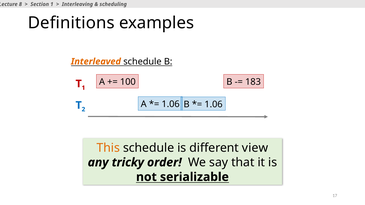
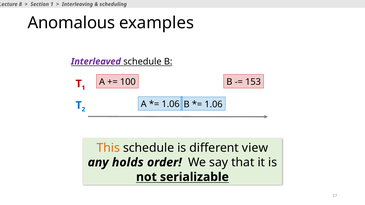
Definitions: Definitions -> Anomalous
Interleaved colour: orange -> purple
183: 183 -> 153
tricky: tricky -> holds
